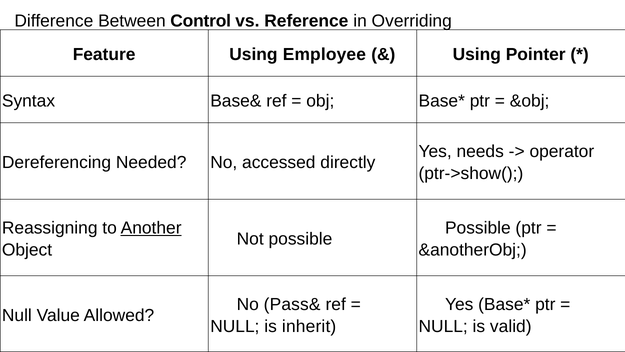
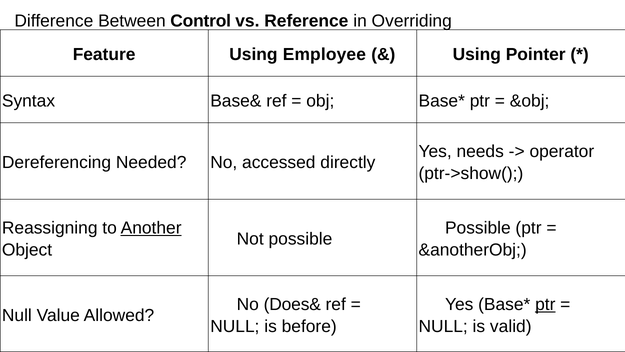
Pass&: Pass& -> Does&
ptr at (545, 304) underline: none -> present
inherit: inherit -> before
